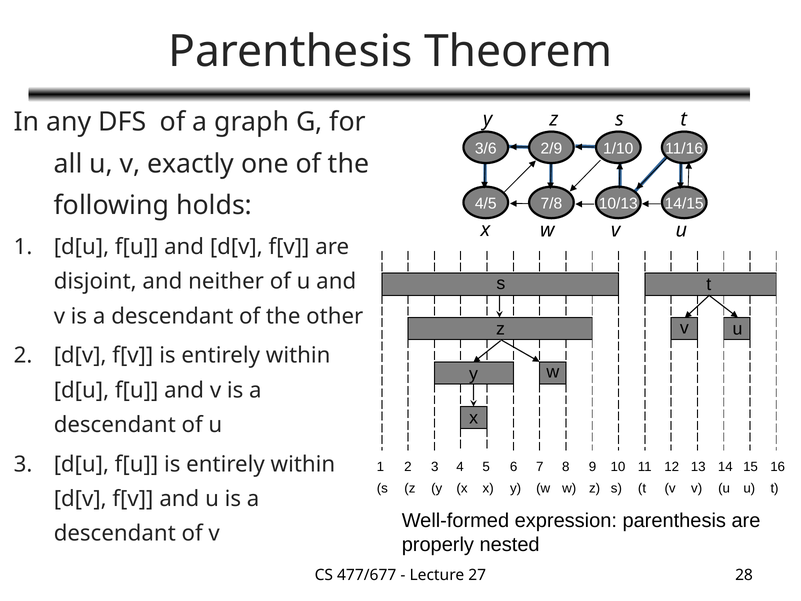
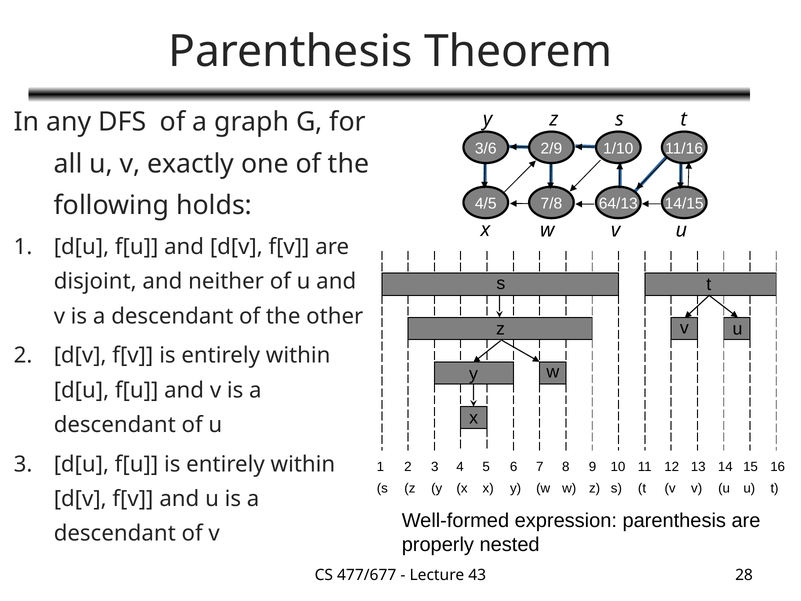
10/13: 10/13 -> 64/13
27: 27 -> 43
